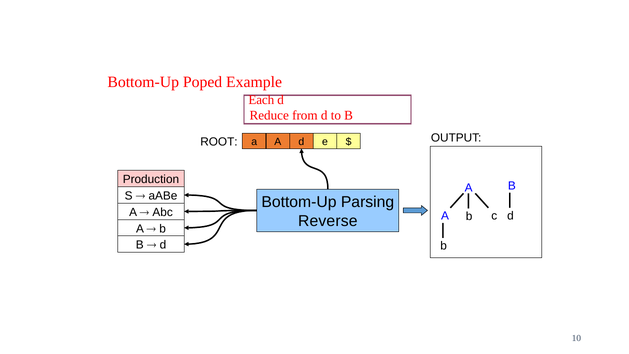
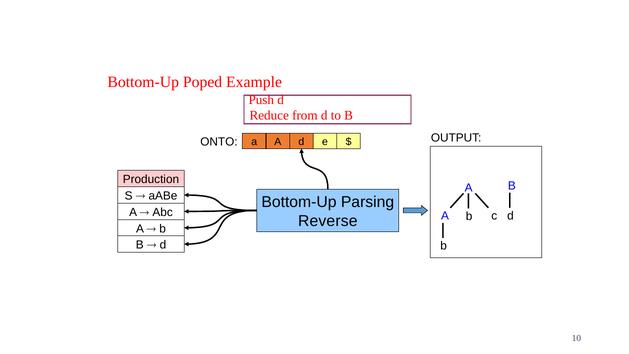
Each: Each -> Push
ROOT: ROOT -> ONTO
